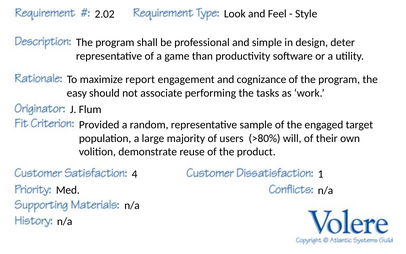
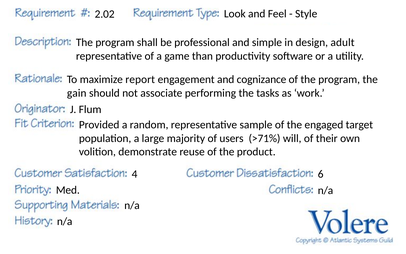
deter: deter -> adult
easy: easy -> gain
>80%: >80% -> >71%
1: 1 -> 6
